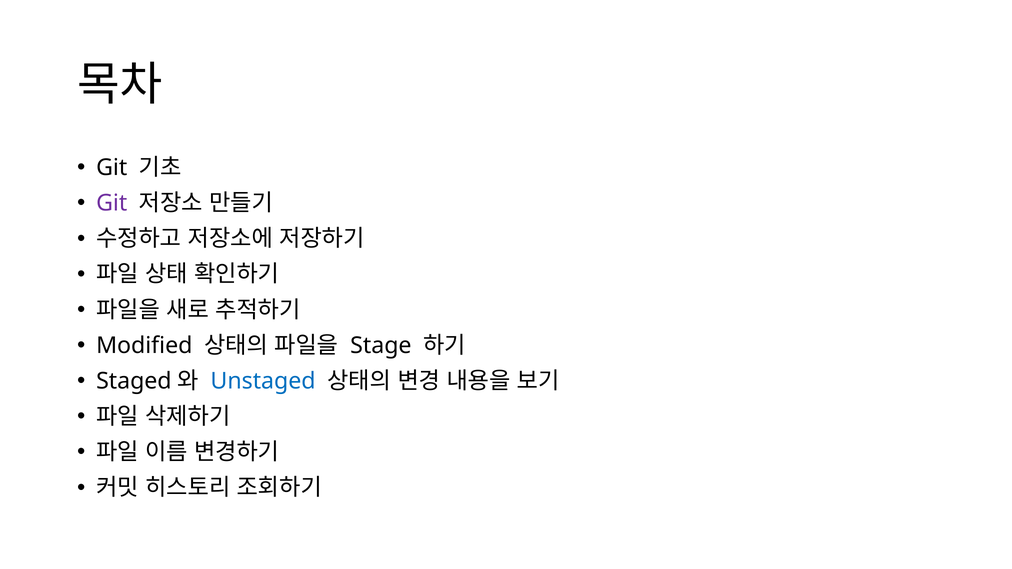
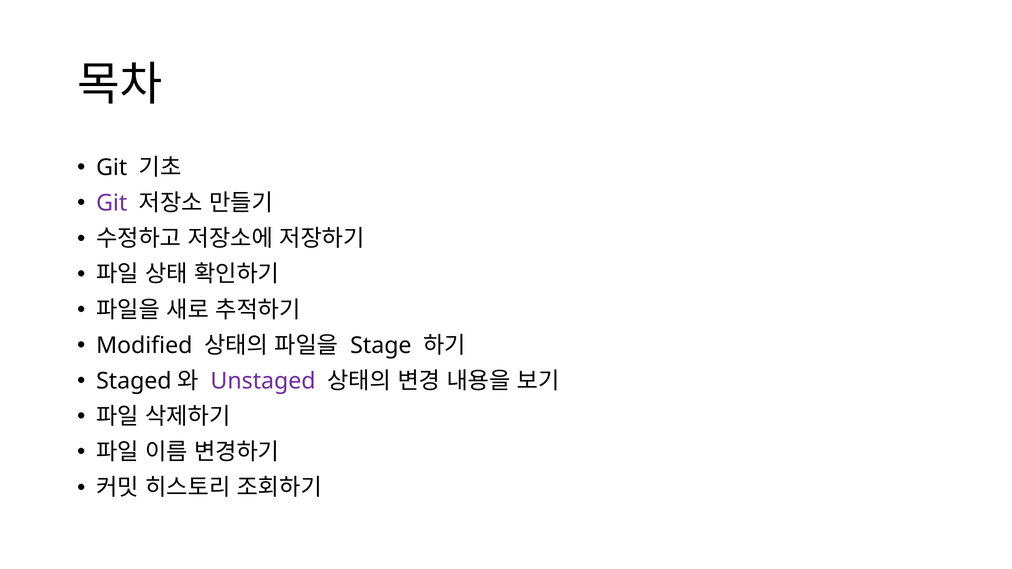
Unstaged colour: blue -> purple
